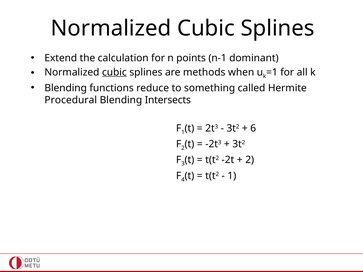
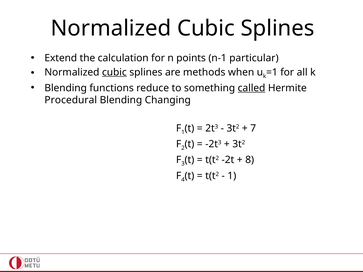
dominant: dominant -> particular
called underline: none -> present
Intersects: Intersects -> Changing
6: 6 -> 7
2 at (250, 160): 2 -> 8
